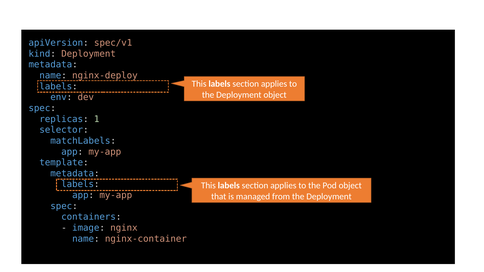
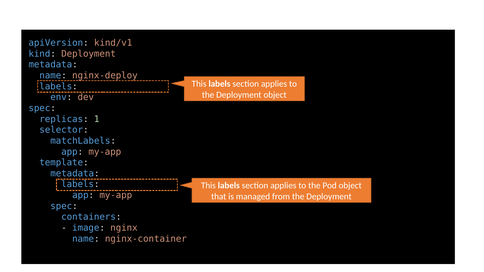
spec/v1: spec/v1 -> kind/v1
